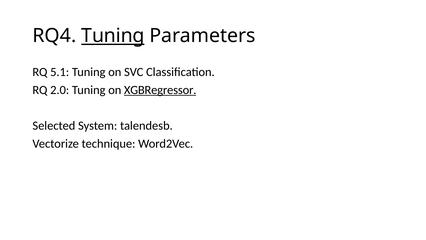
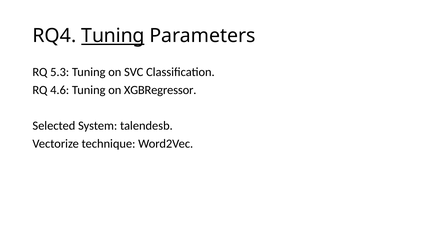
5.1: 5.1 -> 5.3
2.0: 2.0 -> 4.6
XGBRegressor underline: present -> none
